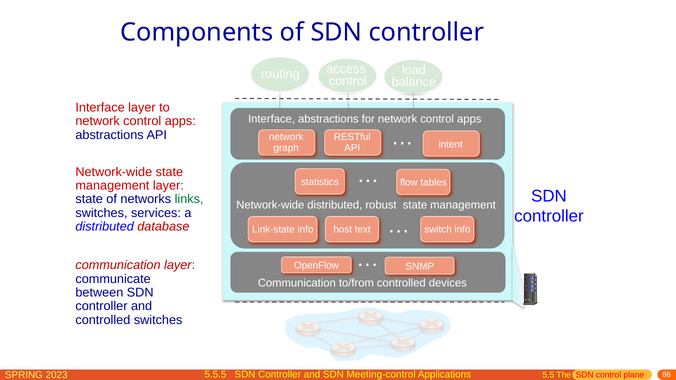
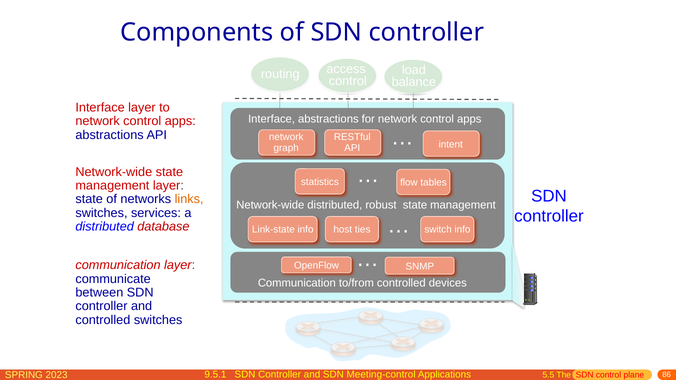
links colour: green -> orange
text: text -> ties
5.5.5: 5.5.5 -> 9.5.1
